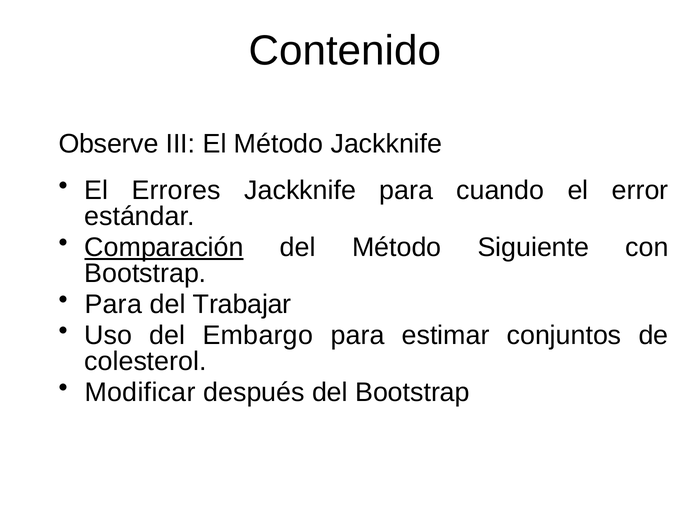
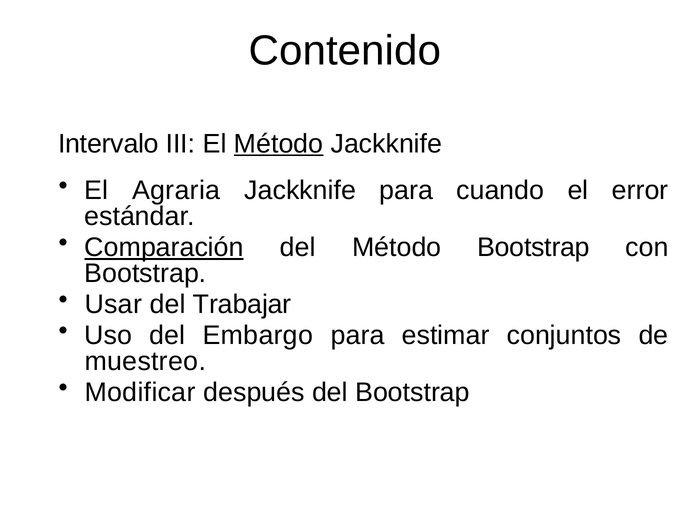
Observe: Observe -> Intervalo
Método at (279, 144) underline: none -> present
Errores: Errores -> Agraria
Método Siguiente: Siguiente -> Bootstrap
Para at (113, 304): Para -> Usar
colesterol: colesterol -> muestreo
